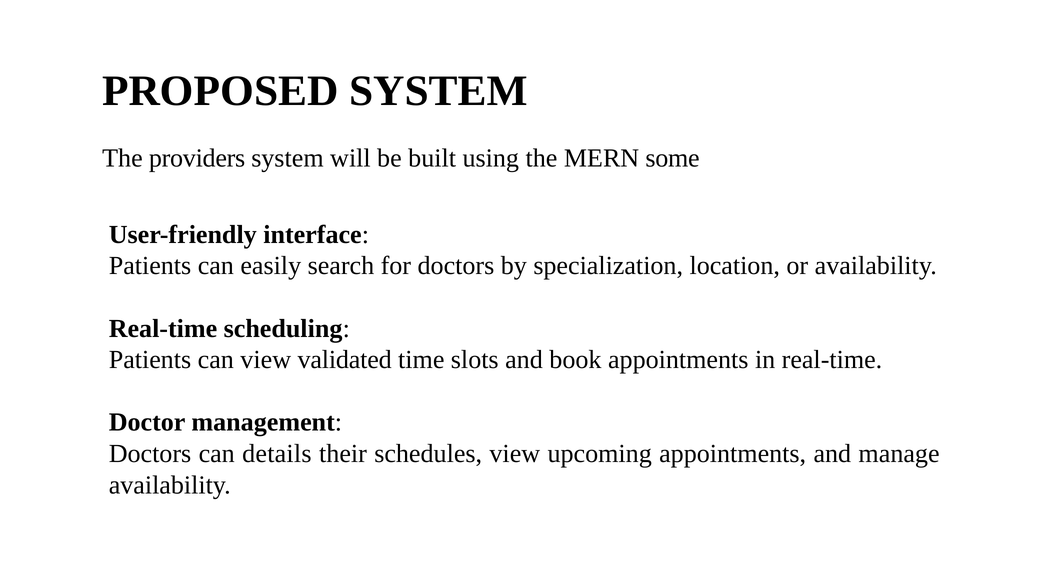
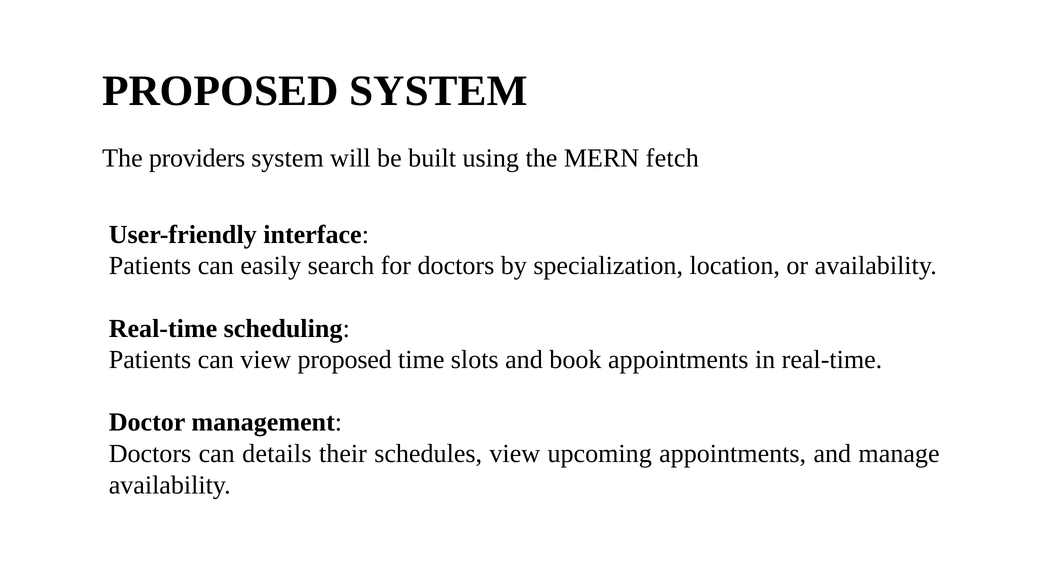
some: some -> fetch
view validated: validated -> proposed
